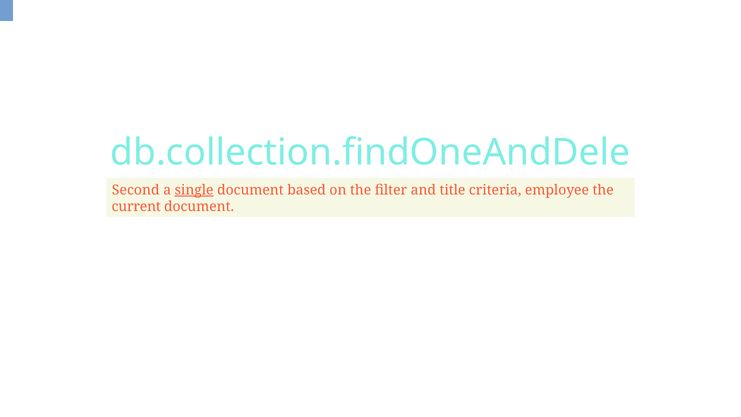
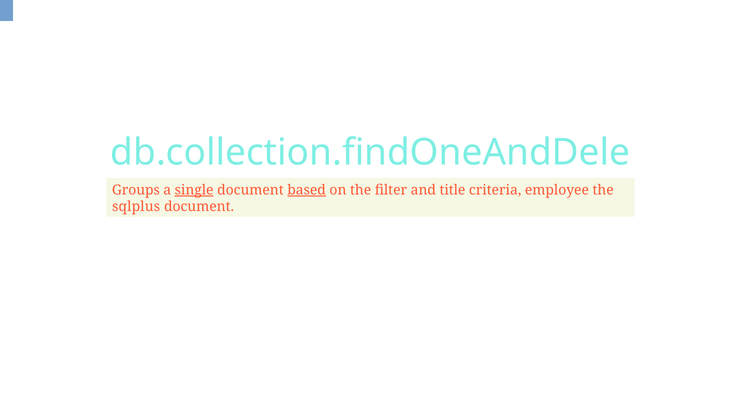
Second: Second -> Groups
based underline: none -> present
current: current -> sqlplus
